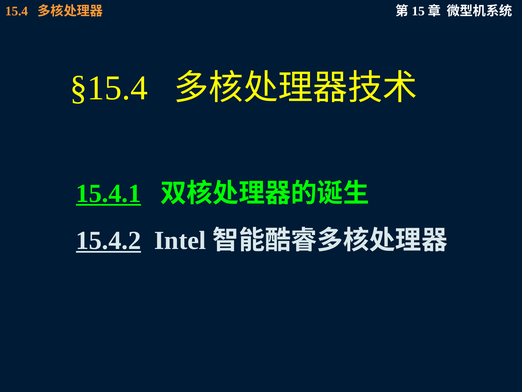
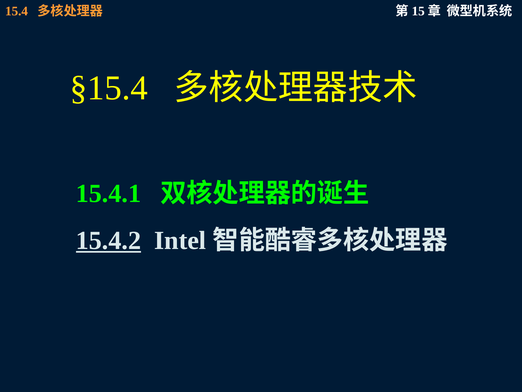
15.4.1 underline: present -> none
